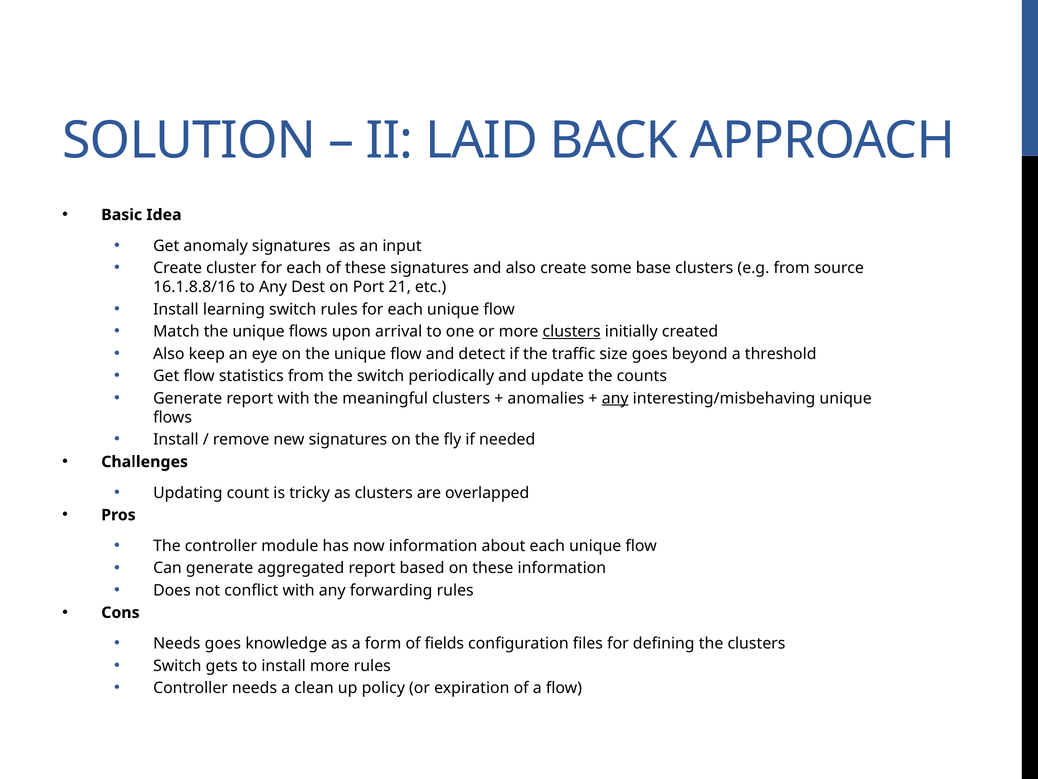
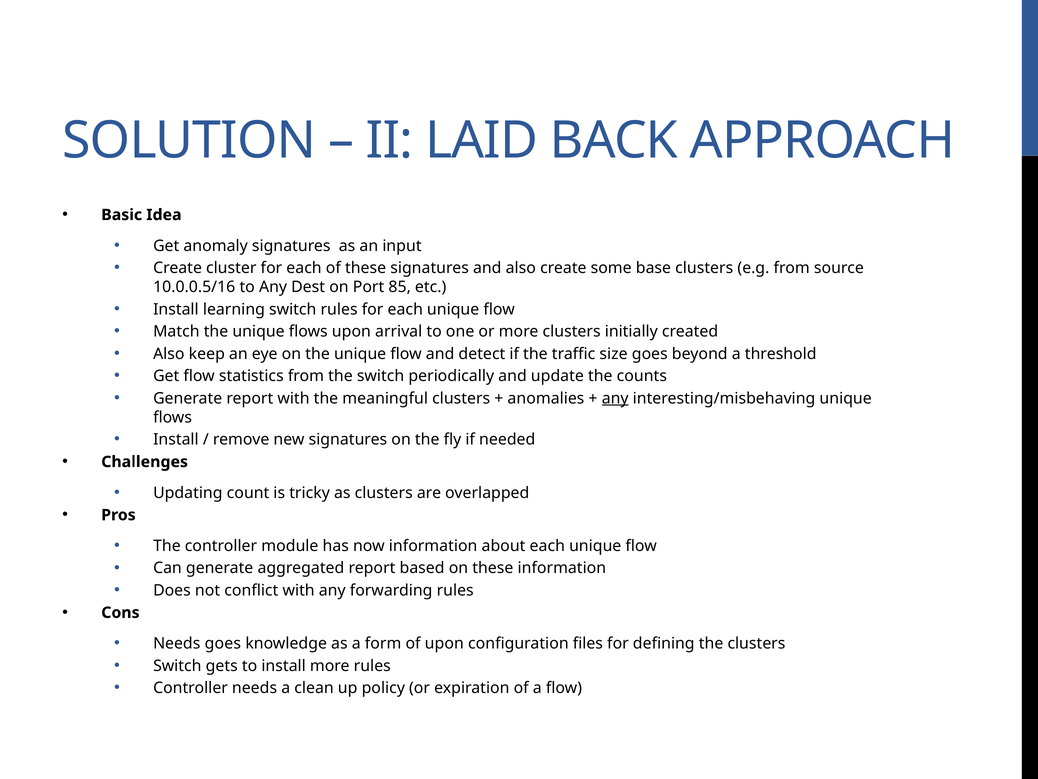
16.1.8.8/16: 16.1.8.8/16 -> 10.0.0.5/16
21: 21 -> 85
clusters at (572, 331) underline: present -> none
of fields: fields -> upon
